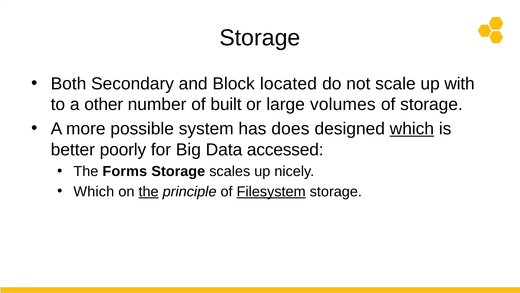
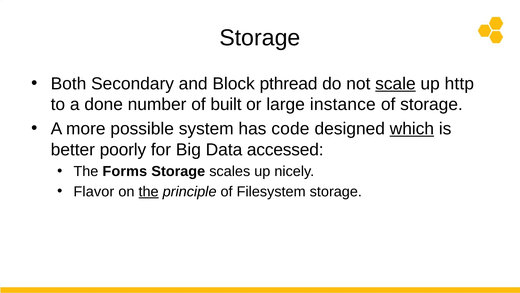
located: located -> pthread
scale underline: none -> present
with: with -> http
other: other -> done
volumes: volumes -> instance
does: does -> code
Which at (94, 191): Which -> Flavor
Filesystem underline: present -> none
